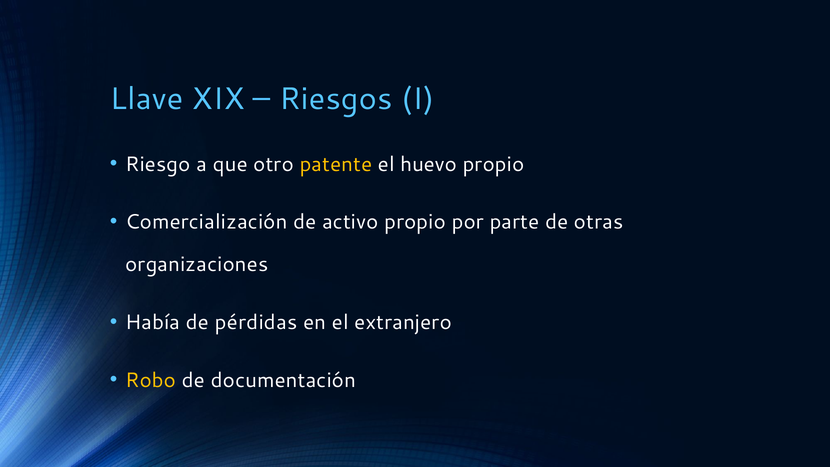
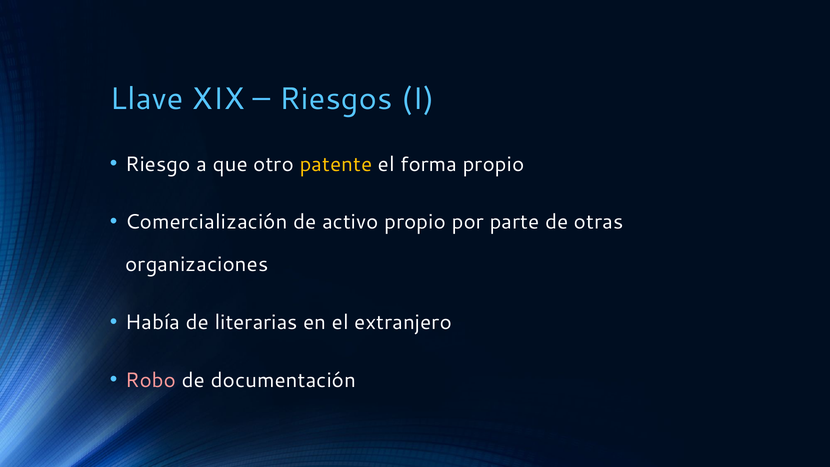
huevo: huevo -> forma
pérdidas: pérdidas -> literarias
Robo colour: yellow -> pink
